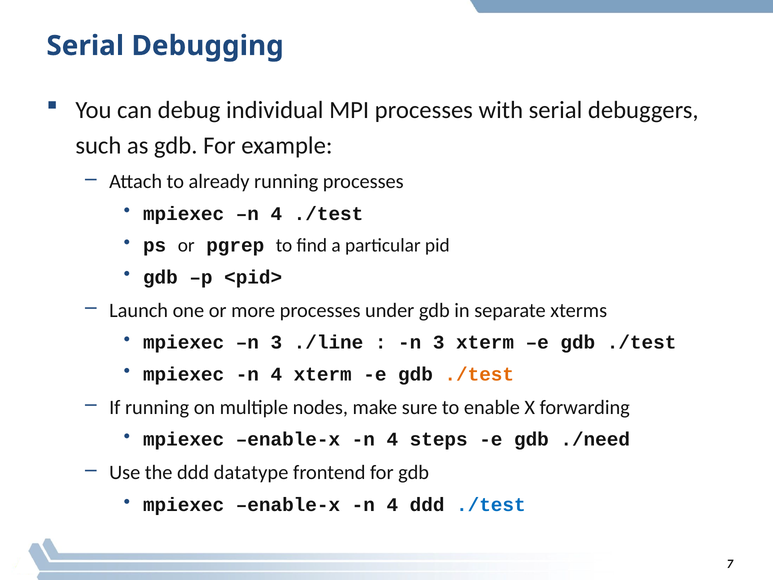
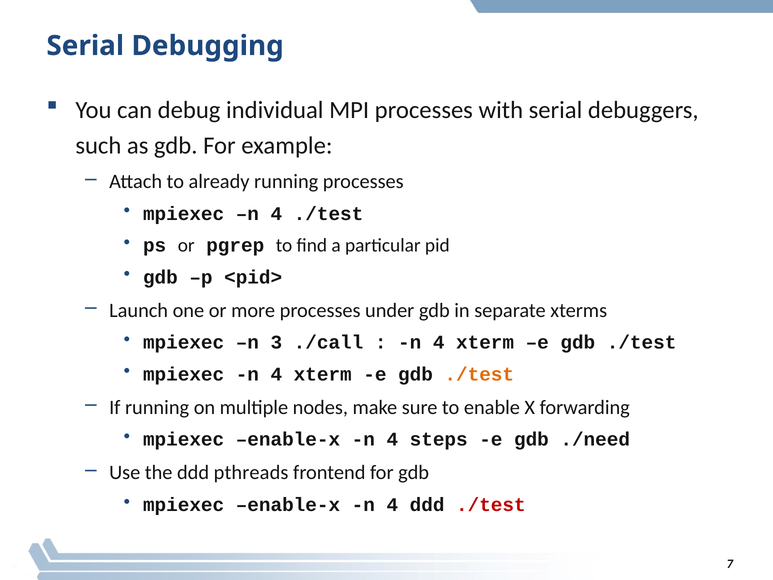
./line: ./line -> ./call
3 at (439, 342): 3 -> 4
datatype: datatype -> pthreads
./test at (491, 505) colour: blue -> red
